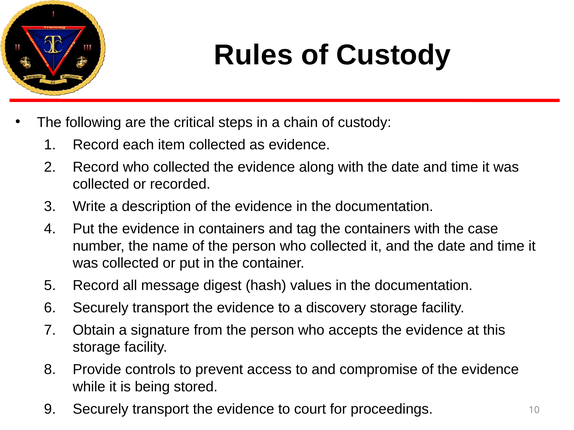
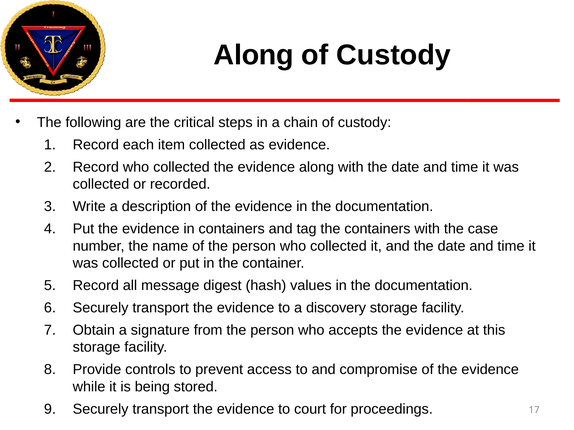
Rules at (253, 55): Rules -> Along
10: 10 -> 17
